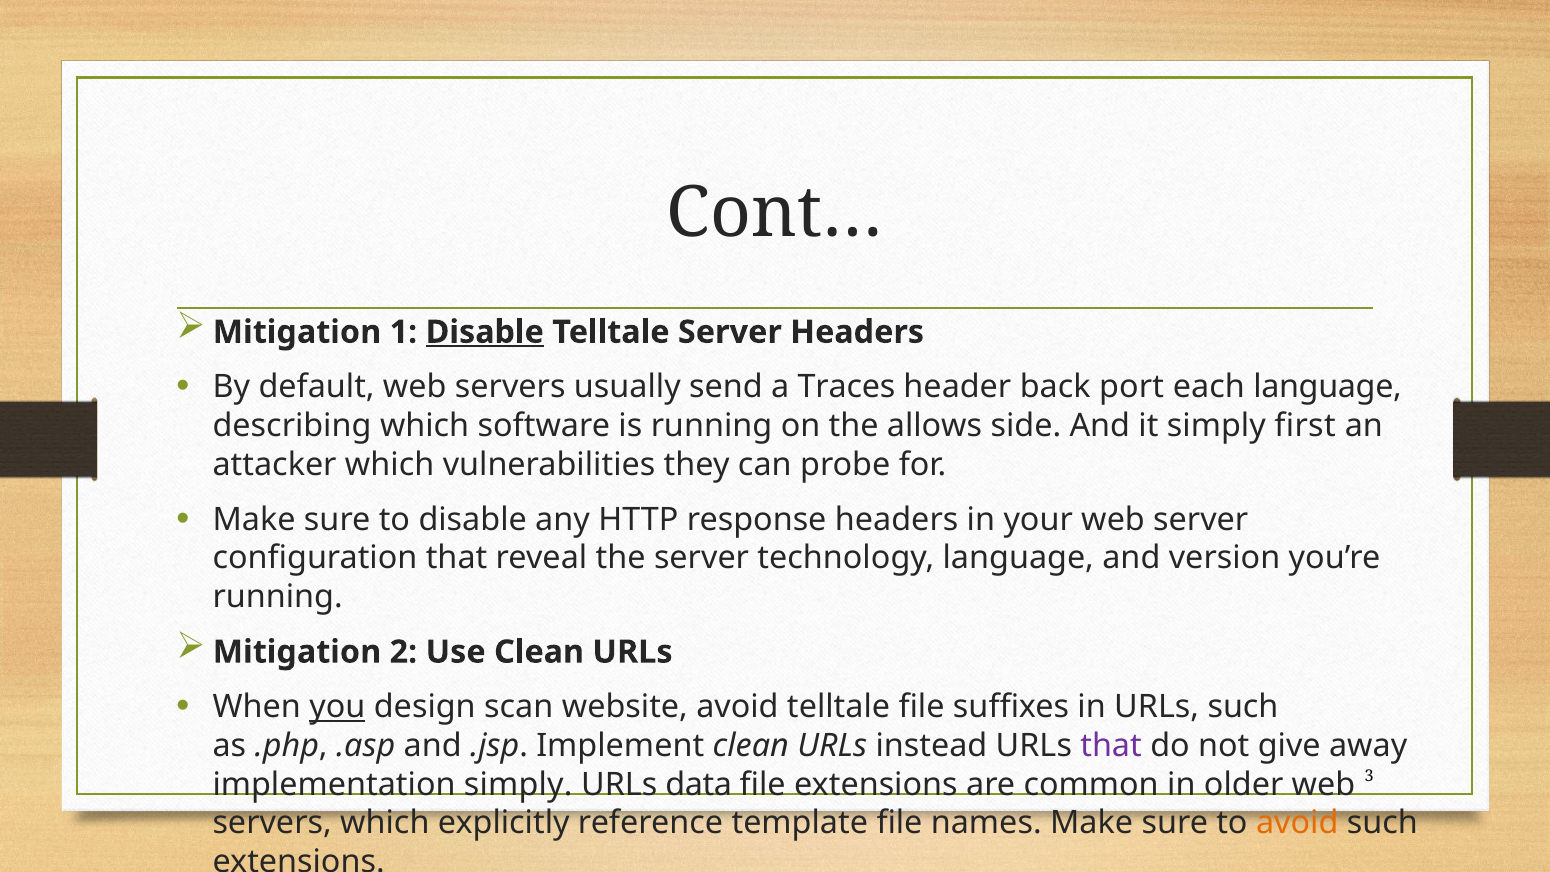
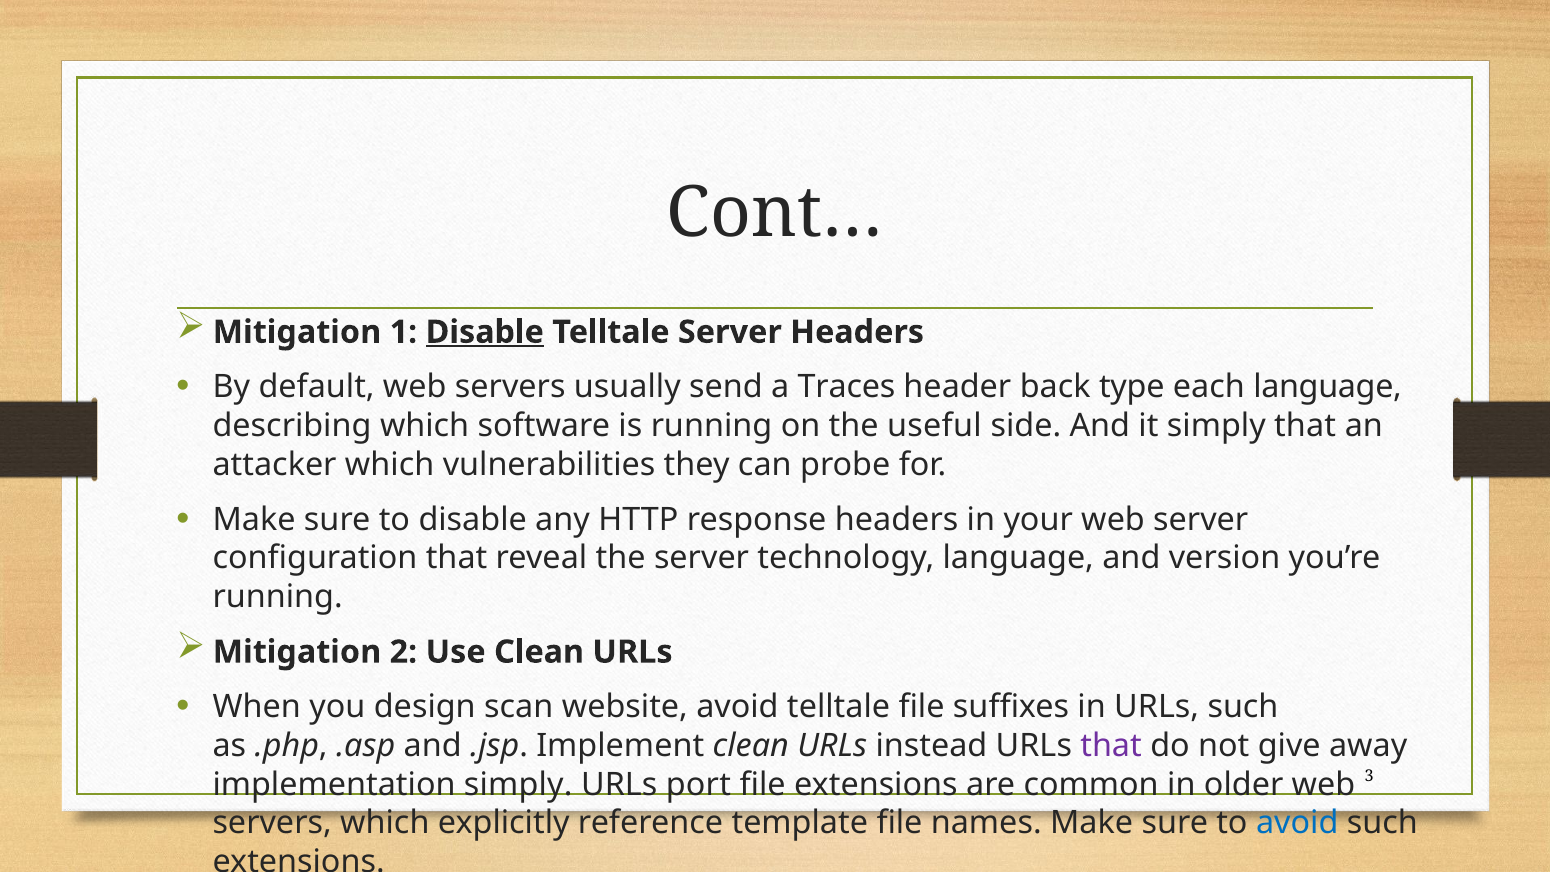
port: port -> type
allows: allows -> useful
simply first: first -> that
you underline: present -> none
data: data -> port
avoid at (1297, 823) colour: orange -> blue
